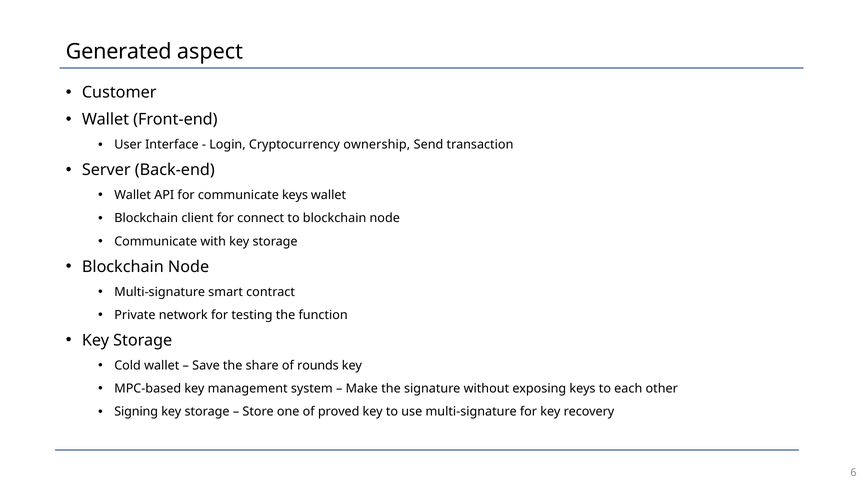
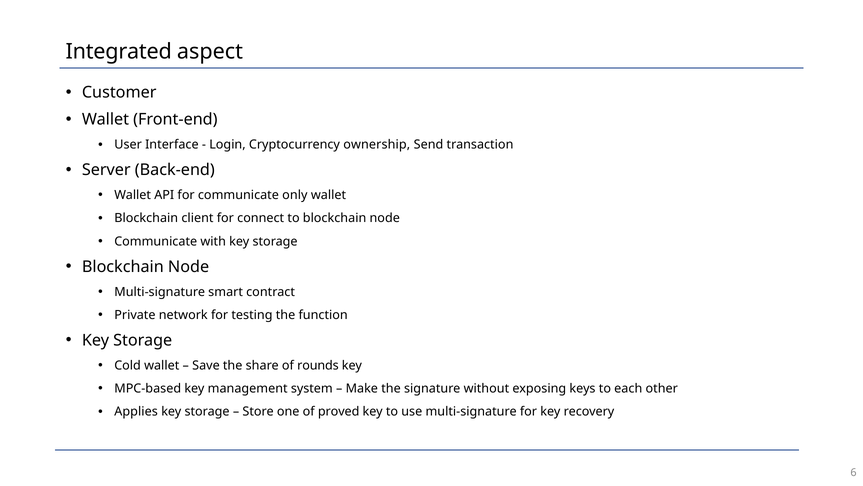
Generated: Generated -> Integrated
communicate keys: keys -> only
Signing: Signing -> Applies
